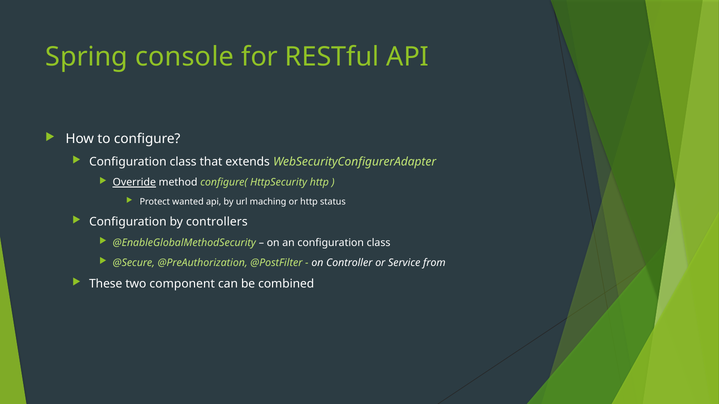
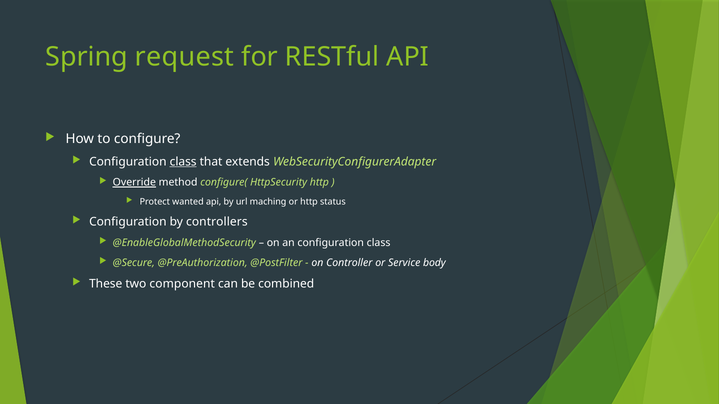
console: console -> request
class at (183, 162) underline: none -> present
from: from -> body
